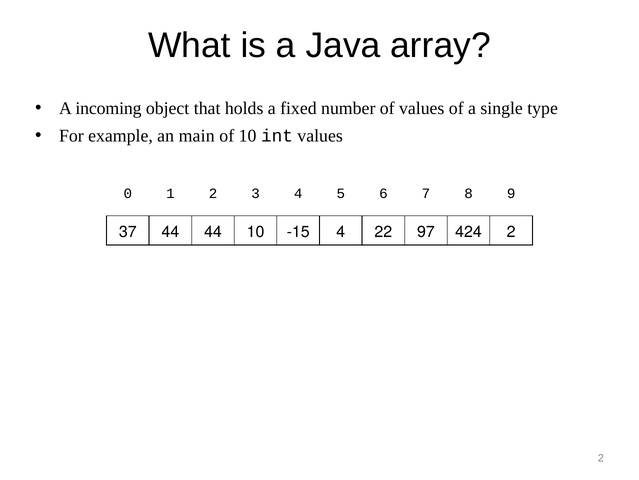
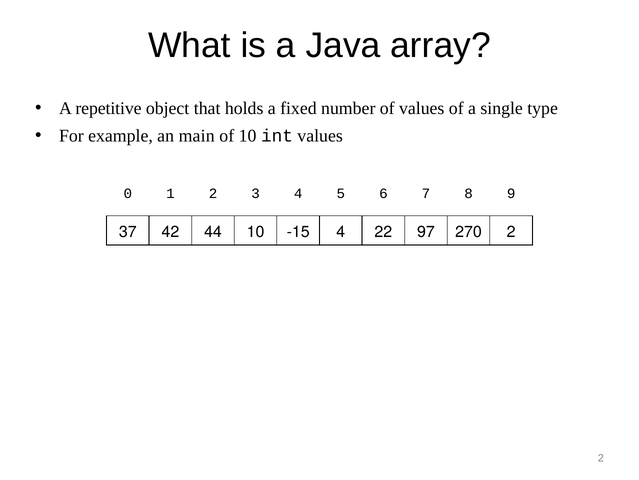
incoming: incoming -> repetitive
37 44: 44 -> 42
424: 424 -> 270
